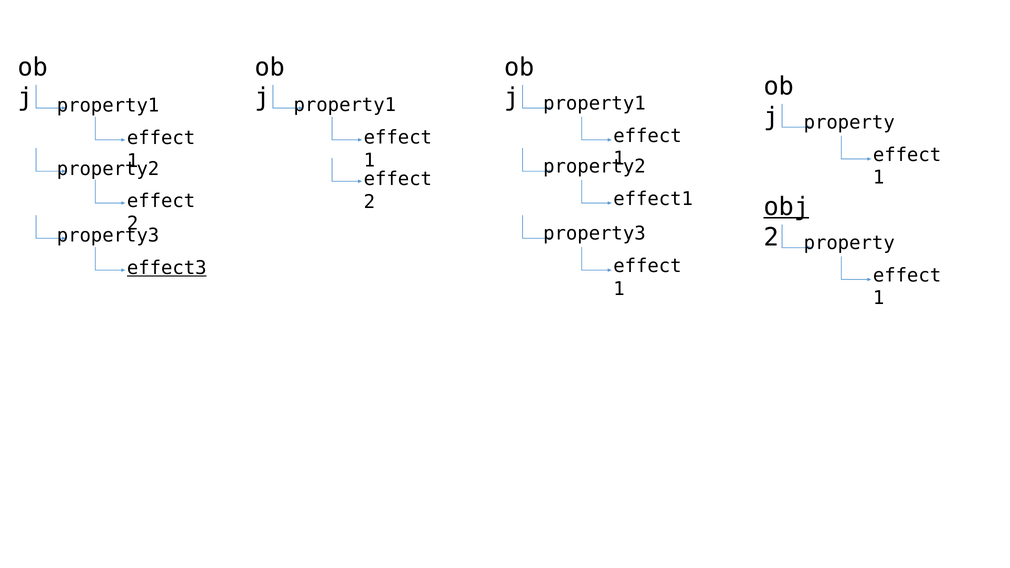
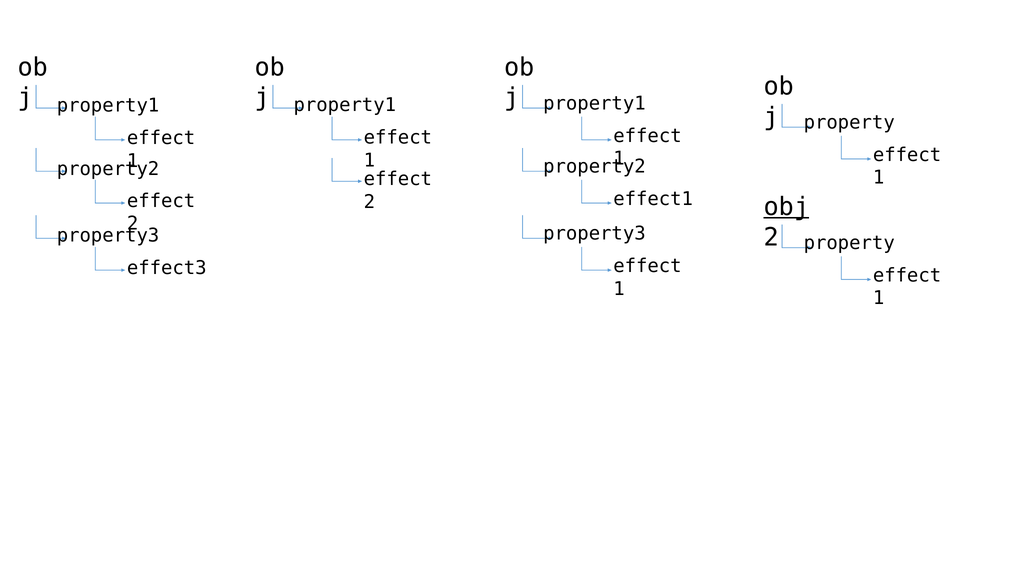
effect3 underline: present -> none
